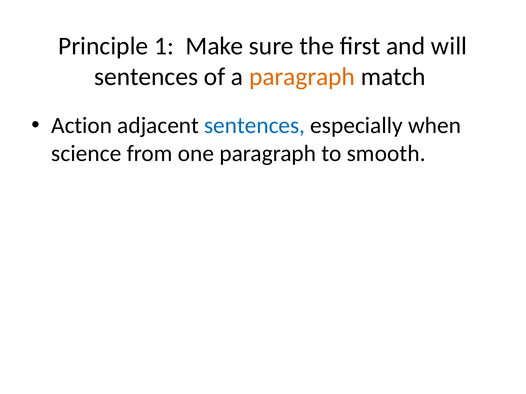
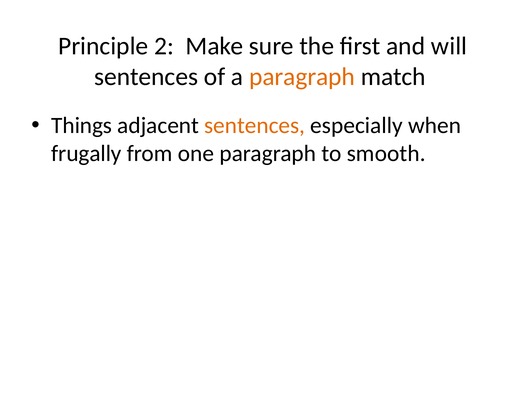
1: 1 -> 2
Action: Action -> Things
sentences at (255, 126) colour: blue -> orange
science: science -> frugally
